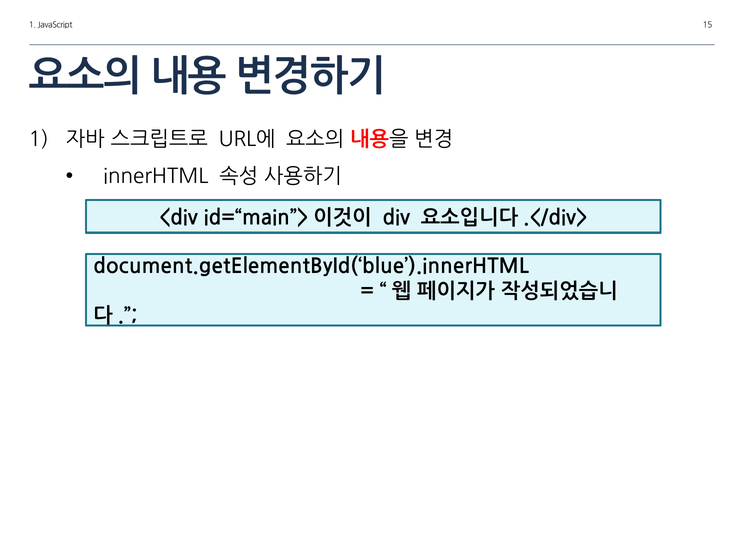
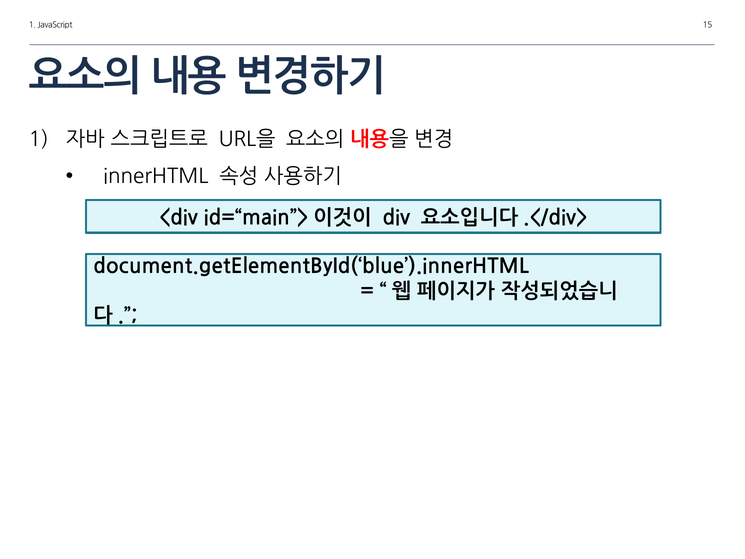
URL에: URL에 -> URL을
